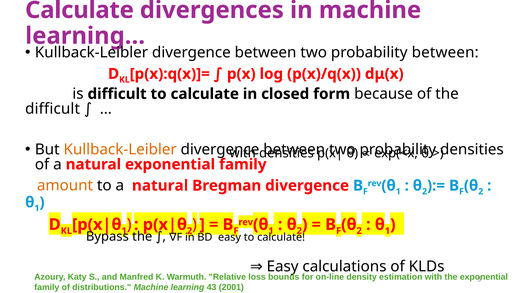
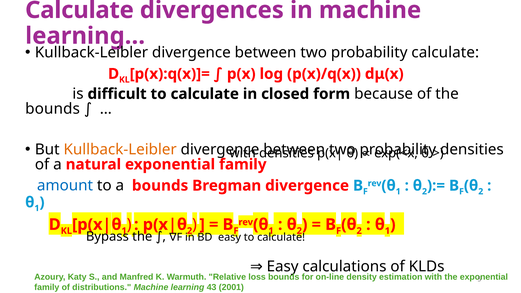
probability between: between -> calculate
difficult at (53, 109): difficult -> bounds
amount colour: orange -> blue
to a natural: natural -> bounds
